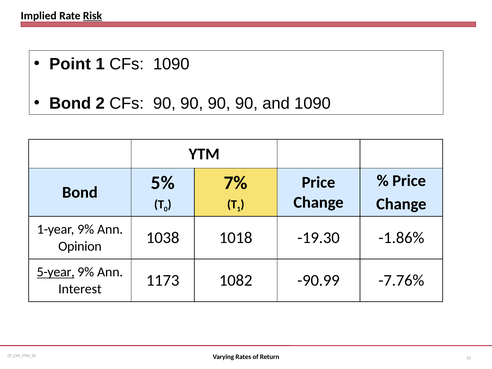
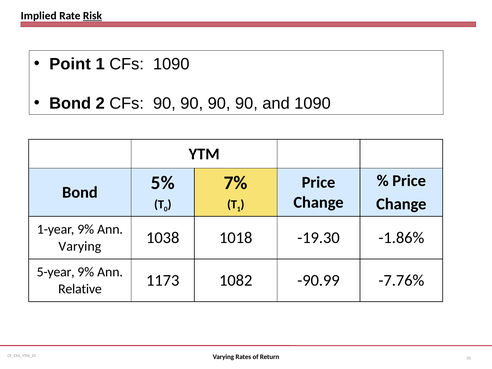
Opinion at (80, 246): Opinion -> Varying
5-year underline: present -> none
Interest: Interest -> Relative
